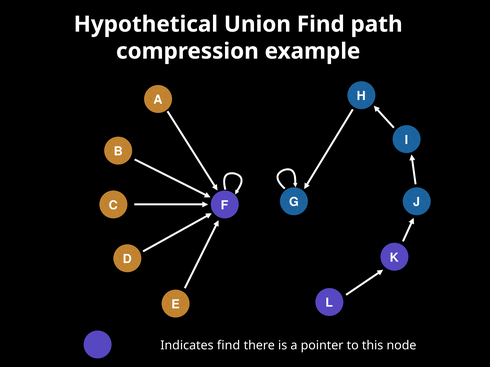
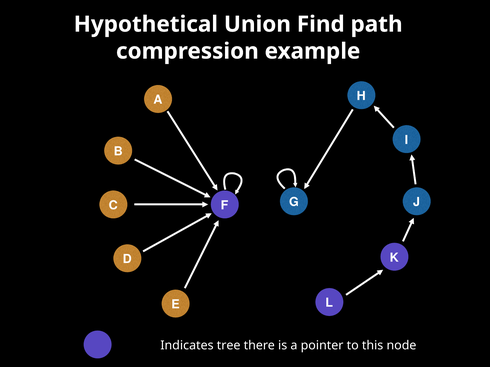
Indicates find: find -> tree
